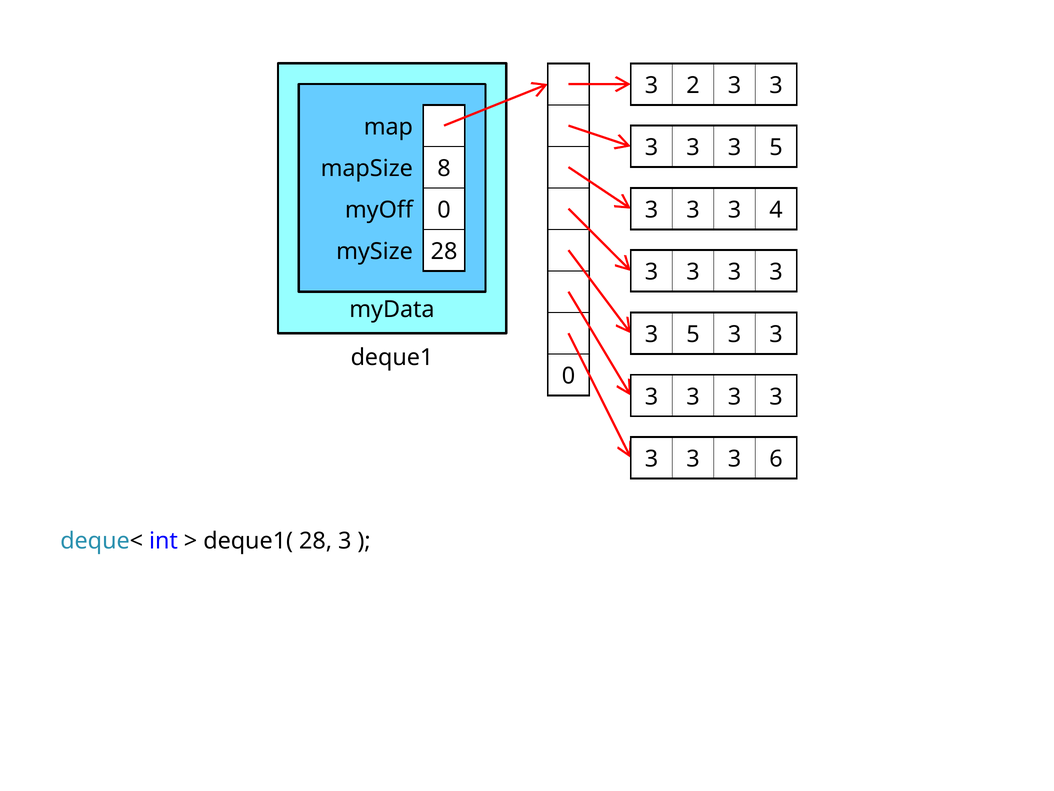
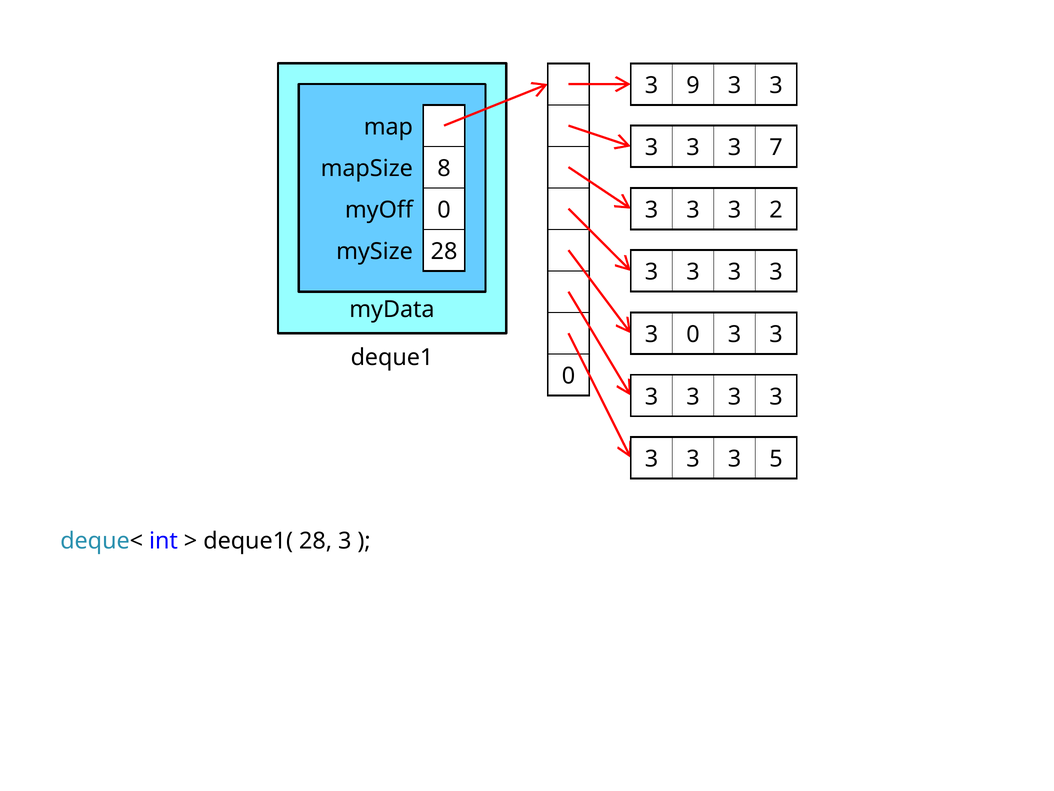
2: 2 -> 9
3 3 5: 5 -> 7
4: 4 -> 2
5 at (693, 334): 5 -> 0
6: 6 -> 5
